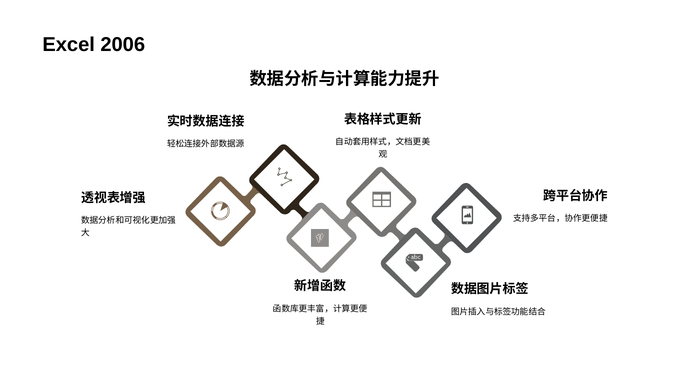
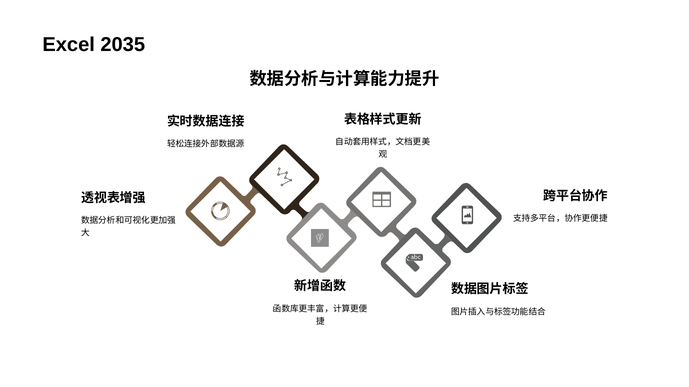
2006: 2006 -> 2035
